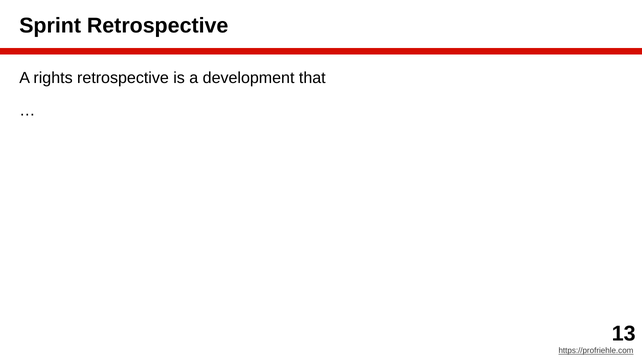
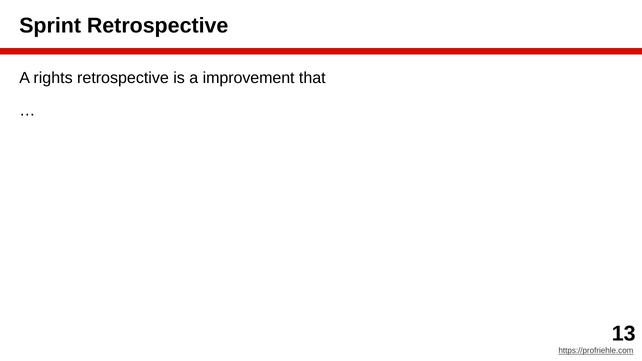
development: development -> improvement
